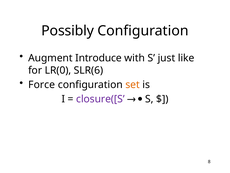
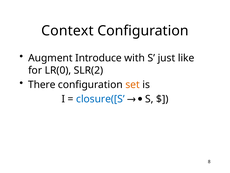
Possibly: Possibly -> Context
SLR(6: SLR(6 -> SLR(2
Force: Force -> There
closure([S colour: purple -> blue
